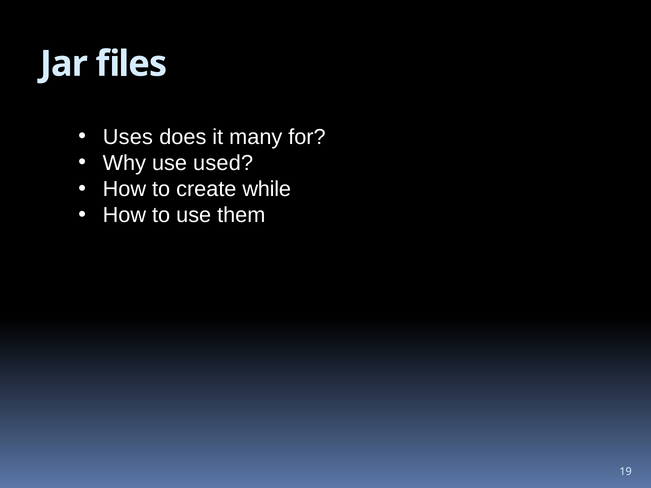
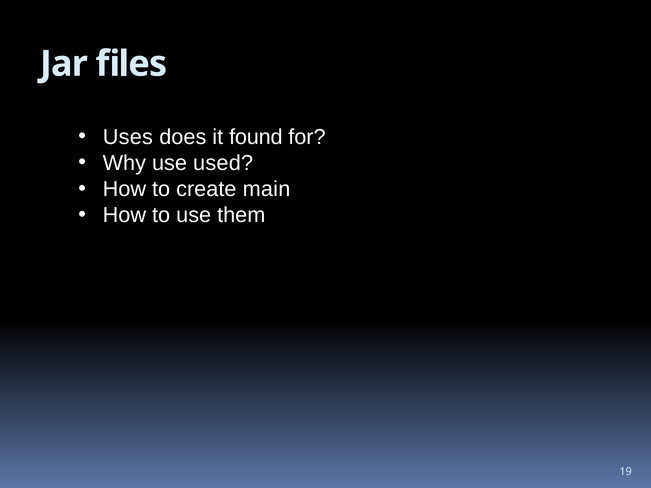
many: many -> found
while: while -> main
